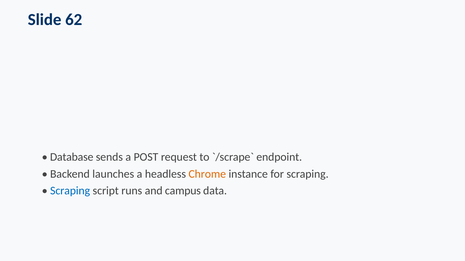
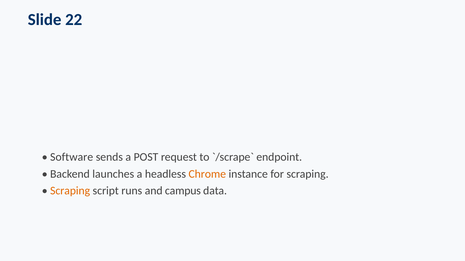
62: 62 -> 22
Database: Database -> Software
Scraping at (70, 191) colour: blue -> orange
